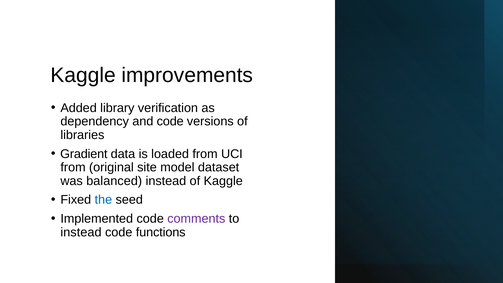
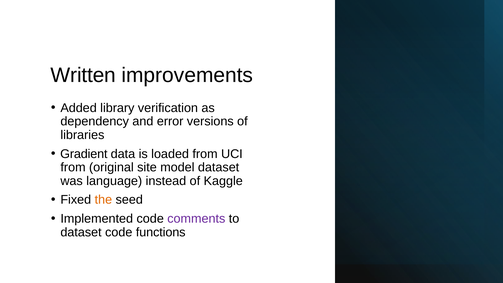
Kaggle at (83, 75): Kaggle -> Written
and code: code -> error
balanced: balanced -> language
the colour: blue -> orange
instead at (81, 232): instead -> dataset
